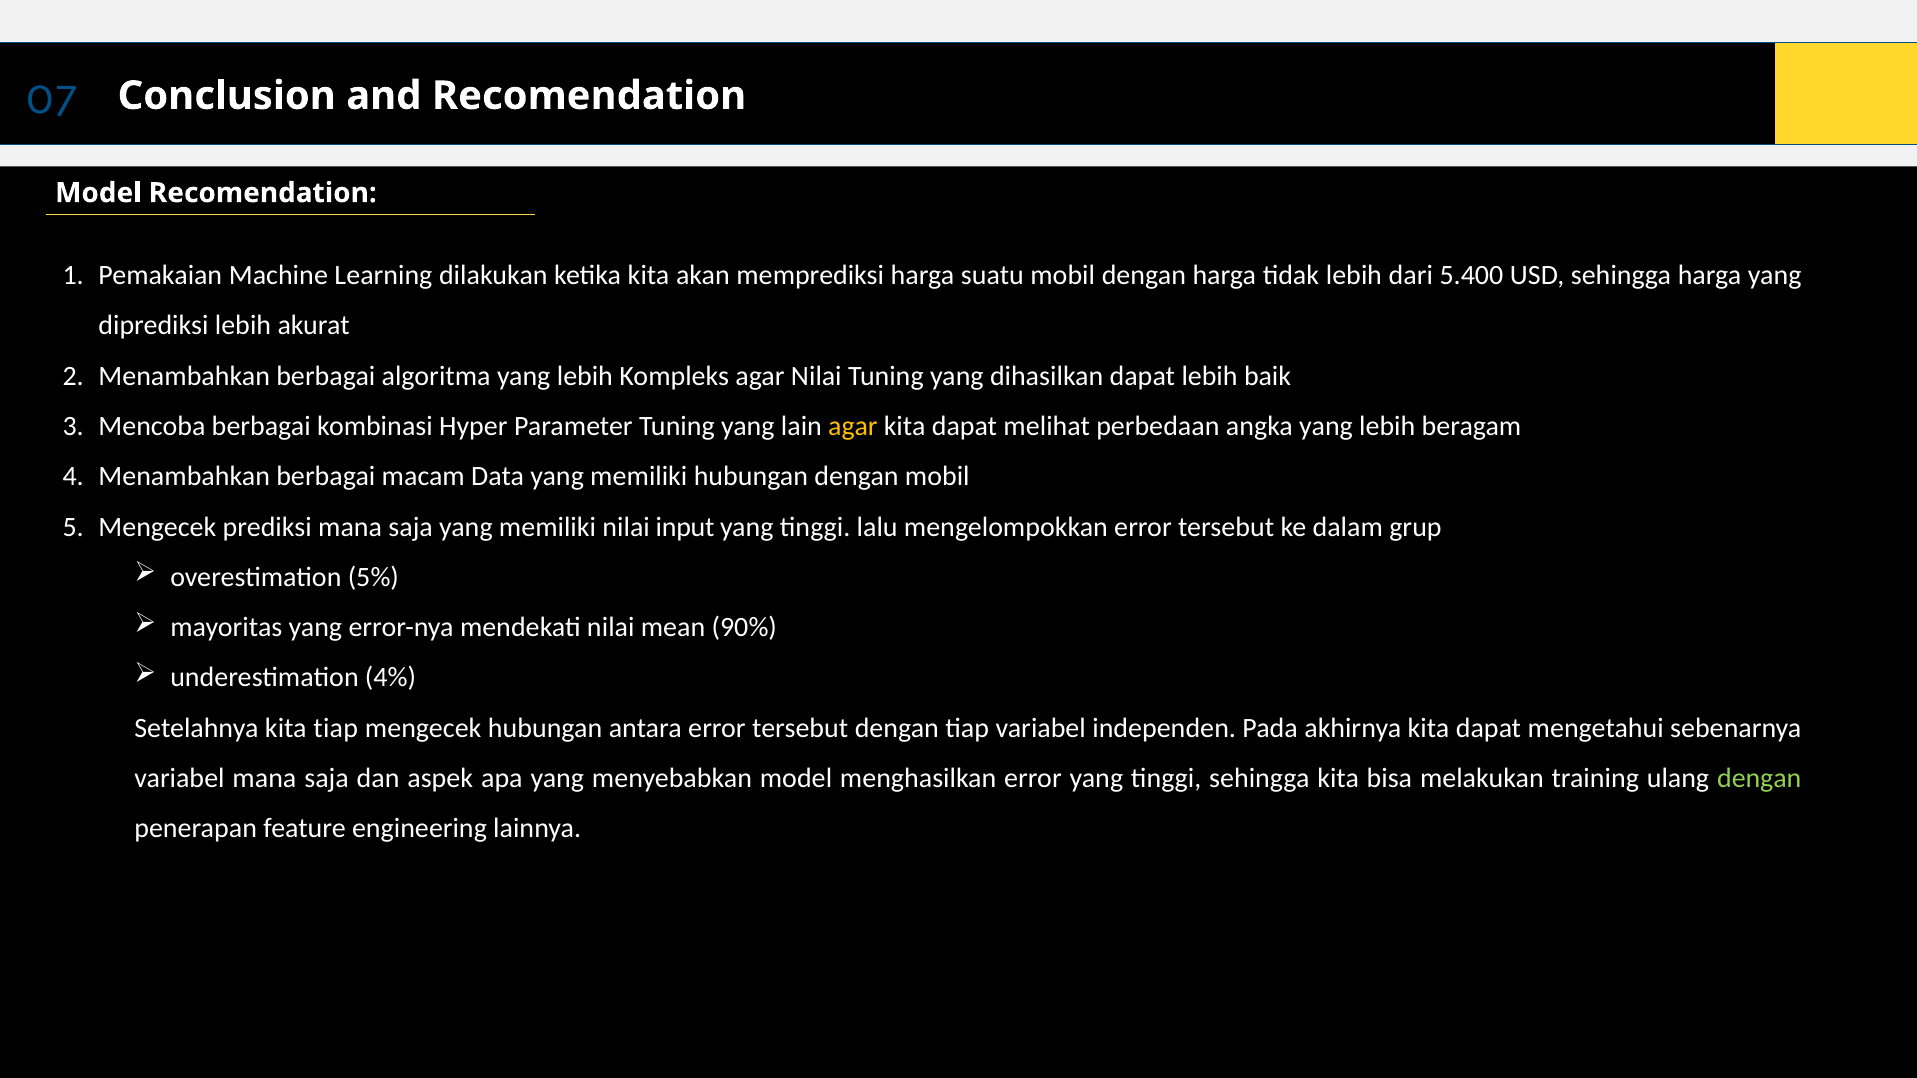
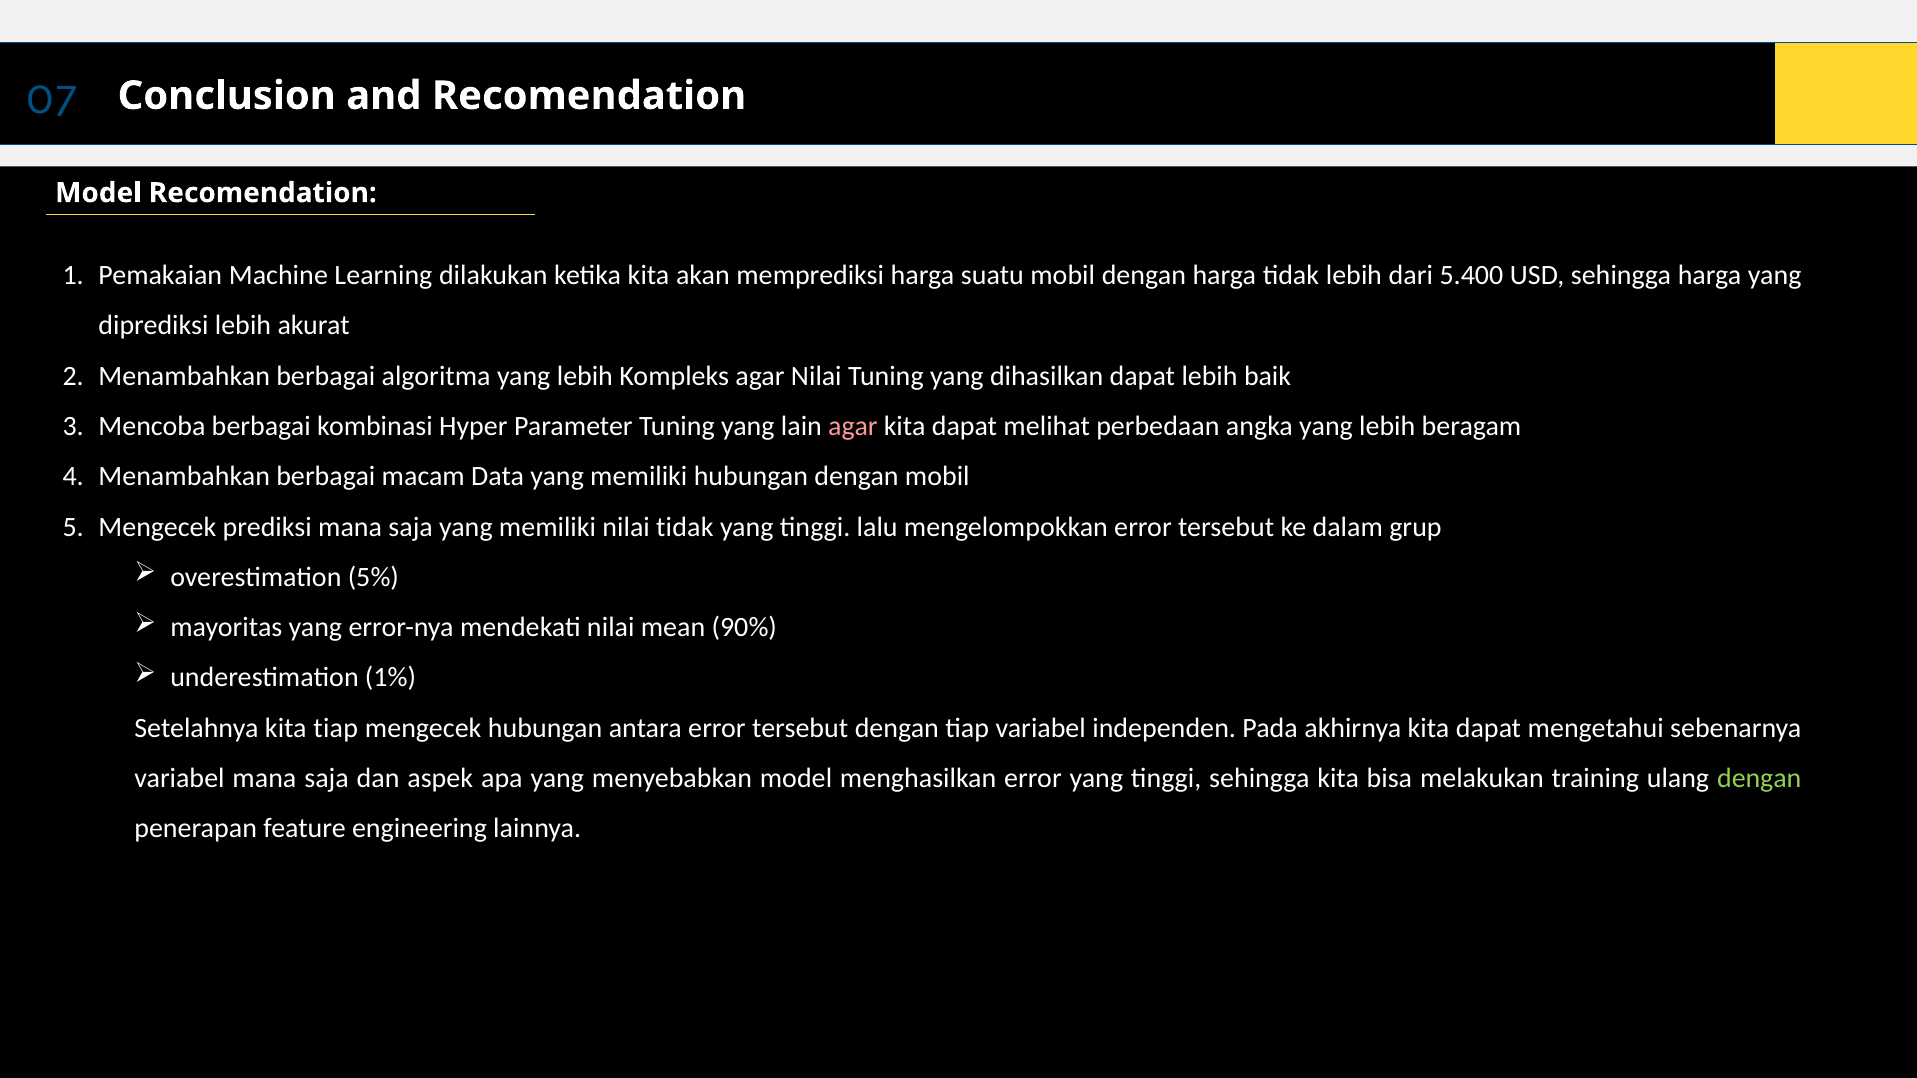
agar at (853, 426) colour: yellow -> pink
nilai input: input -> tidak
4%: 4% -> 1%
